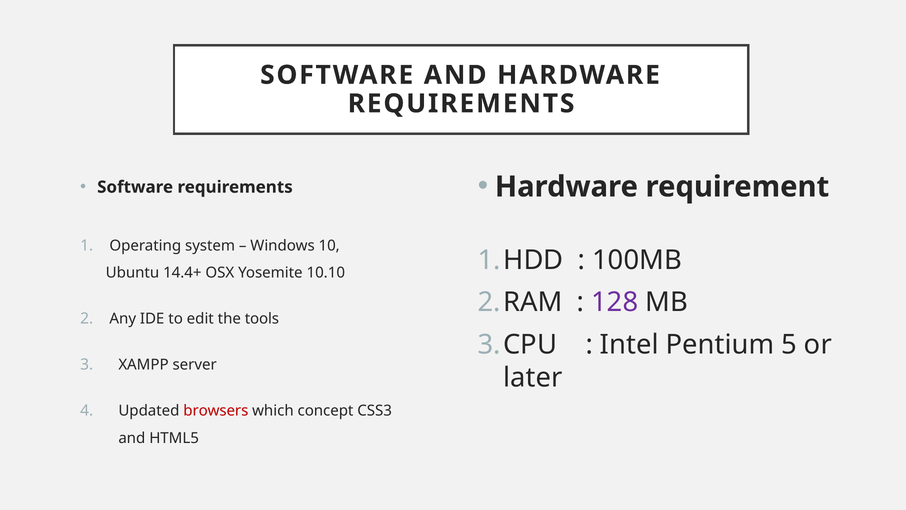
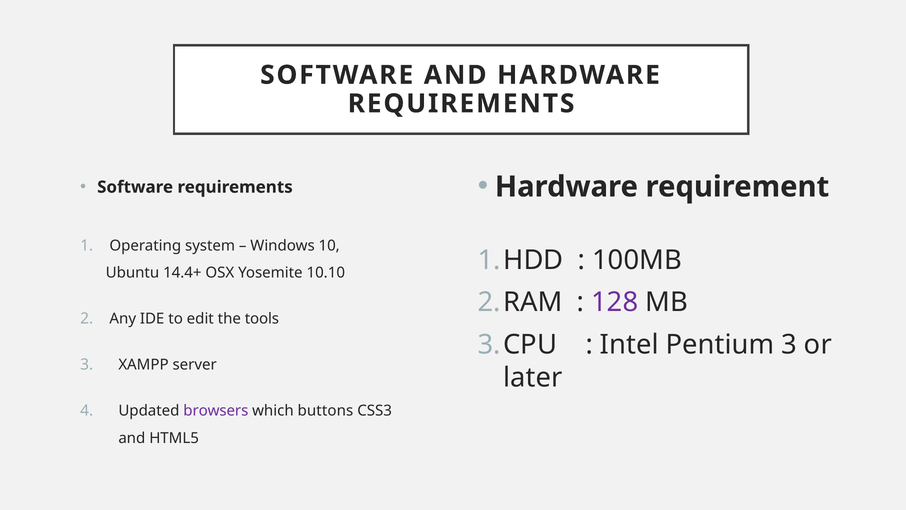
Pentium 5: 5 -> 3
browsers colour: red -> purple
concept: concept -> buttons
